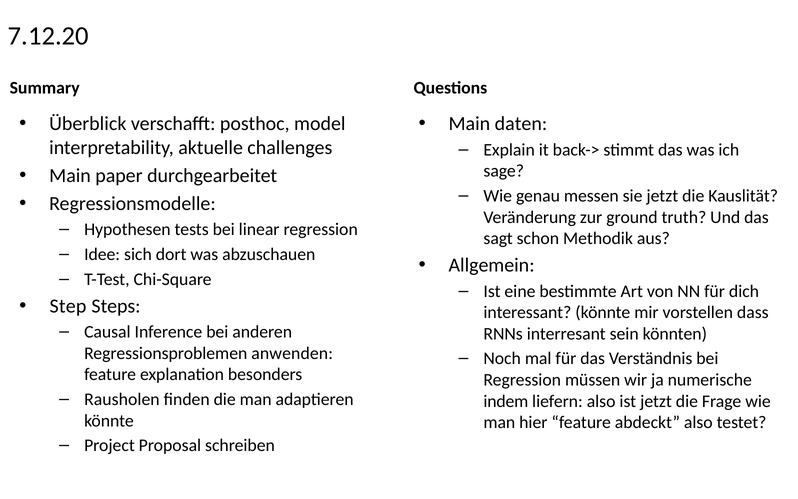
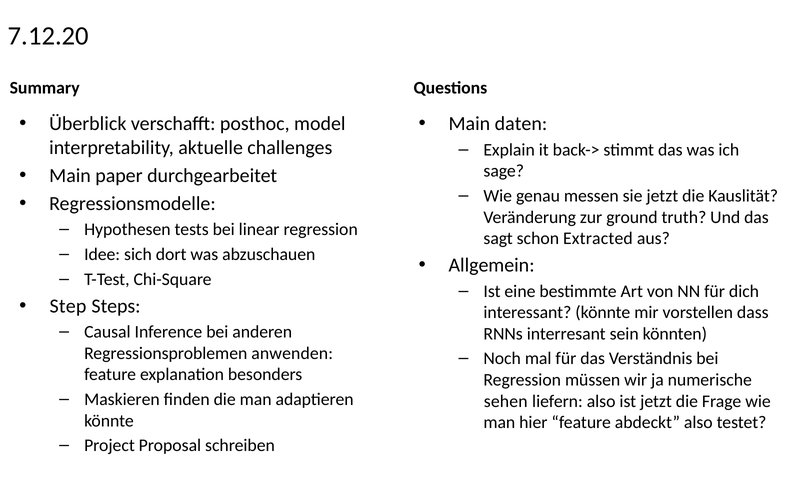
Methodik: Methodik -> Extracted
Rausholen: Rausholen -> Maskieren
indem: indem -> sehen
